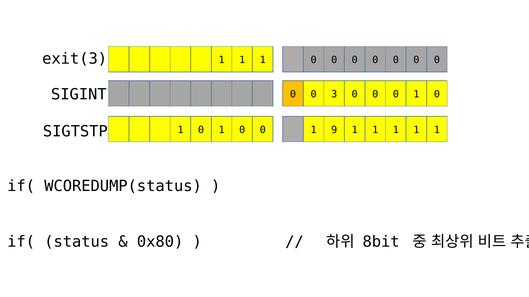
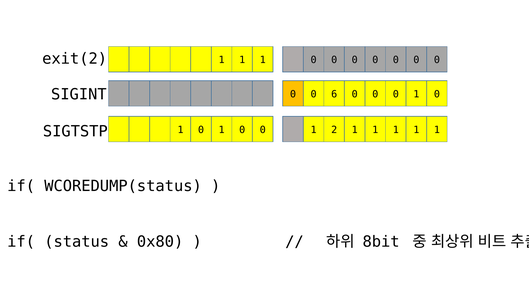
exit(3: exit(3 -> exit(2
3: 3 -> 6
9: 9 -> 2
